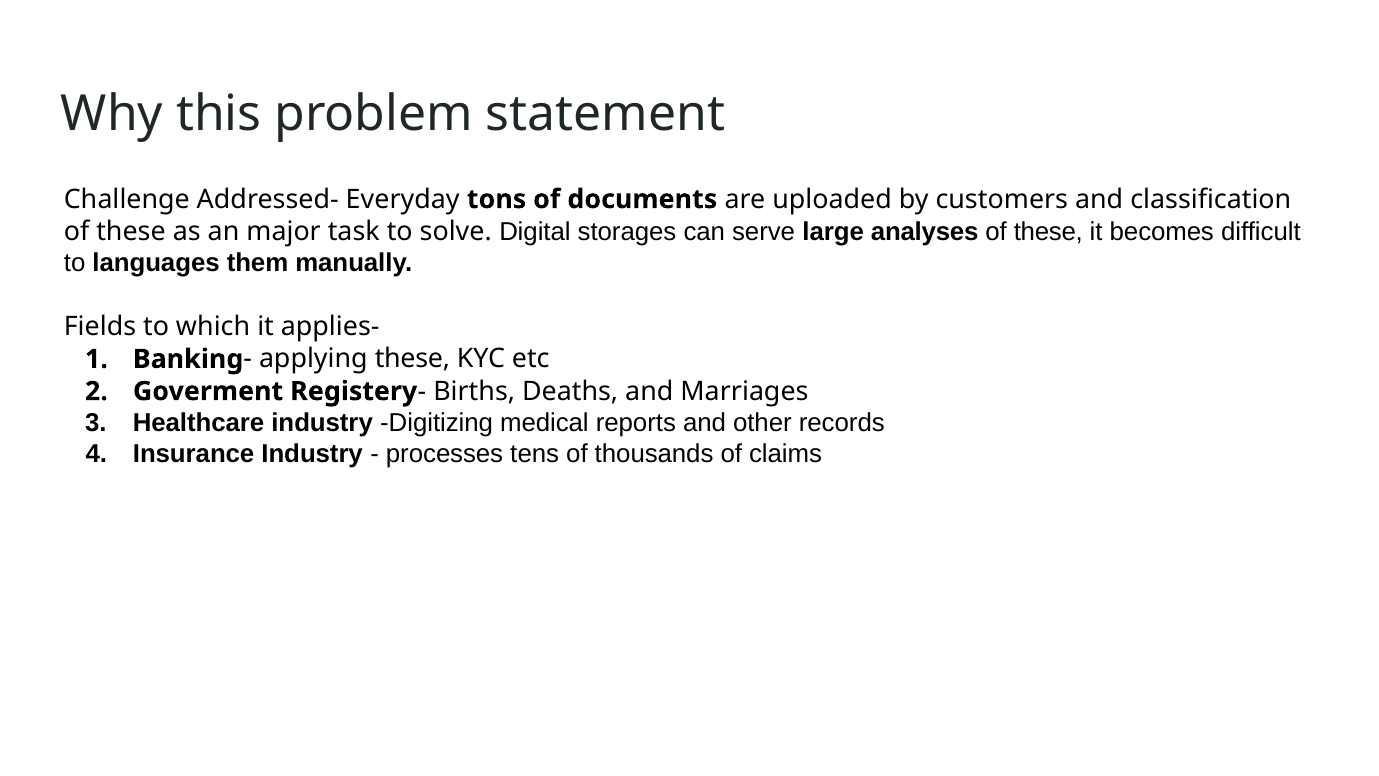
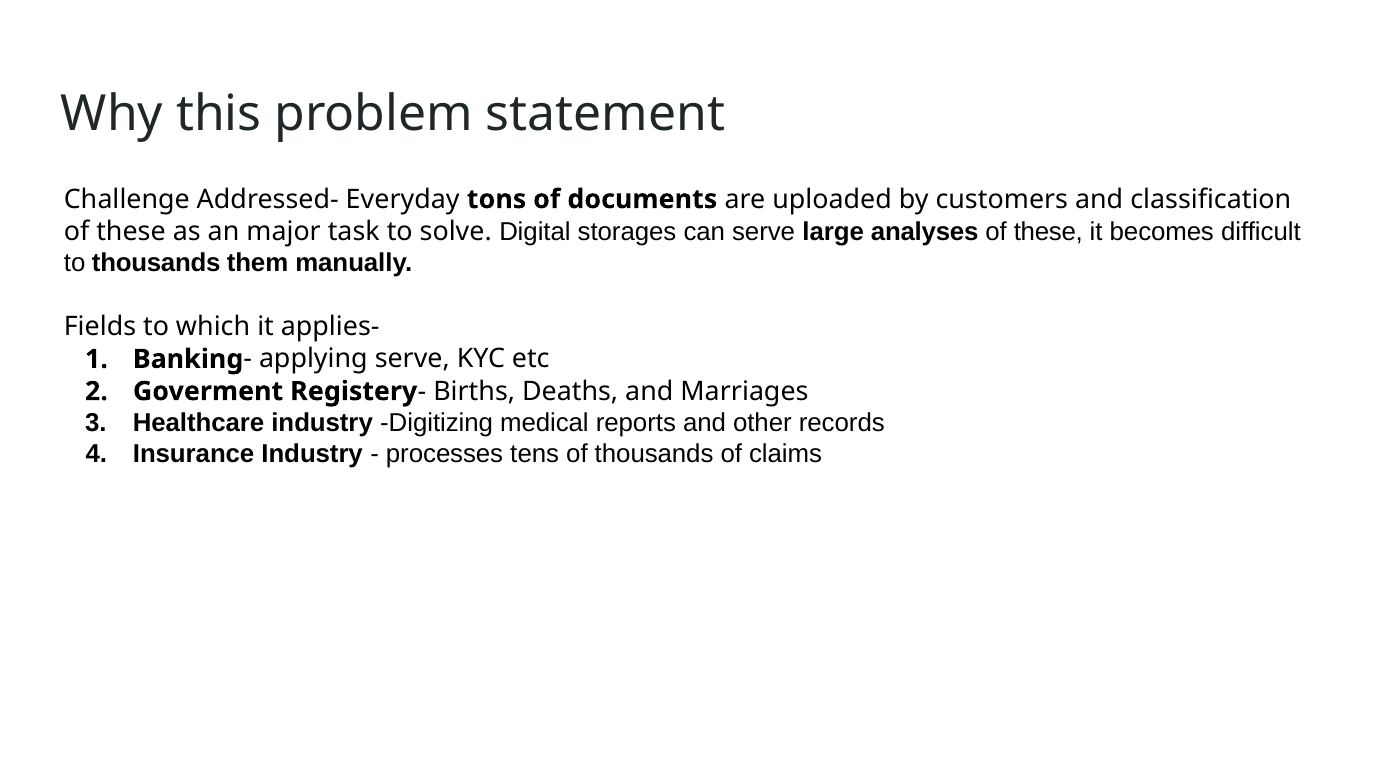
to languages: languages -> thousands
applying these: these -> serve
